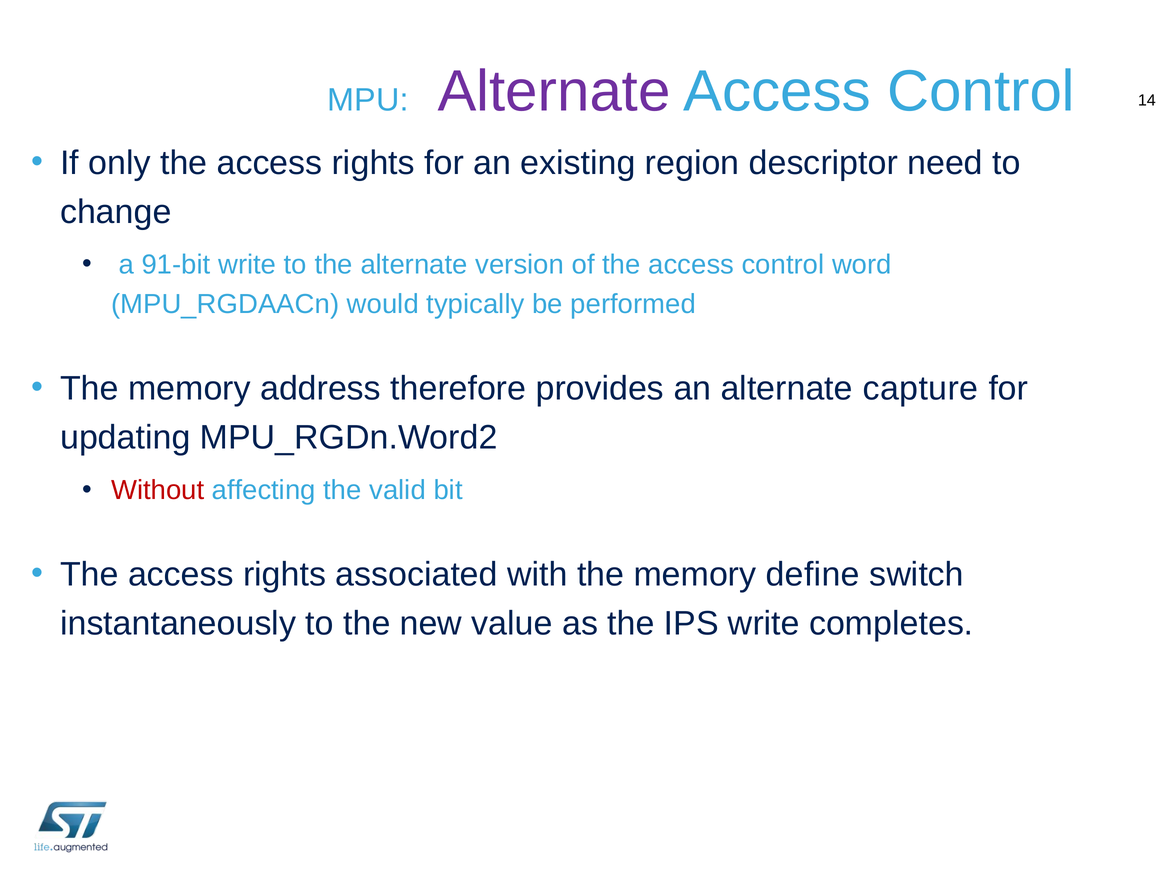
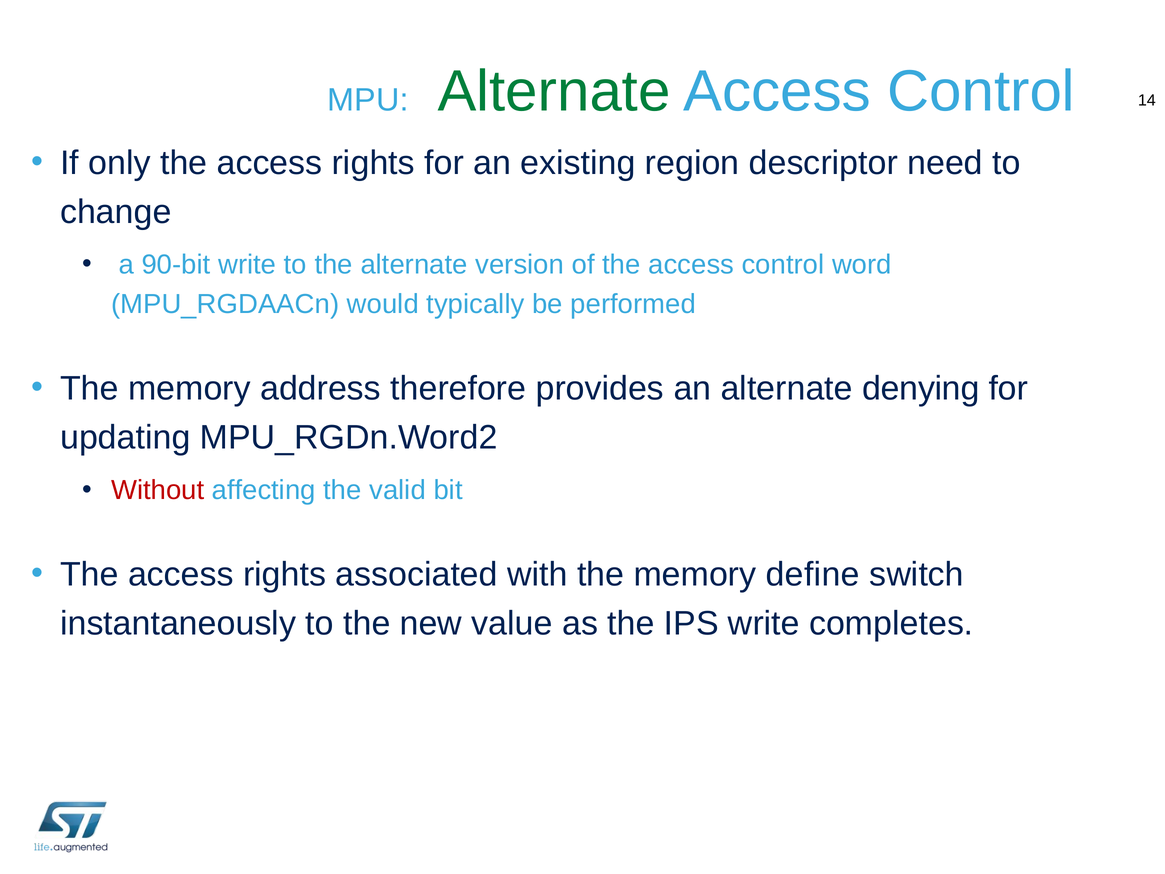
Alternate at (554, 92) colour: purple -> green
91-bit: 91-bit -> 90-bit
capture: capture -> denying
